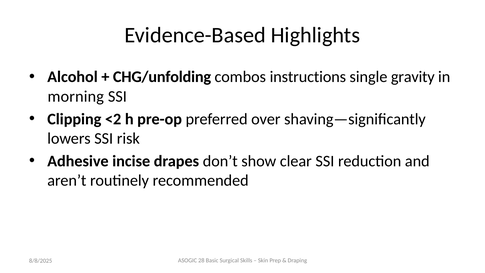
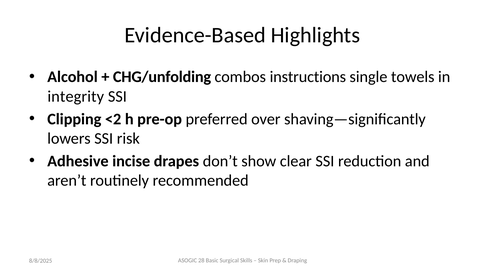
gravity: gravity -> towels
morning: morning -> integrity
